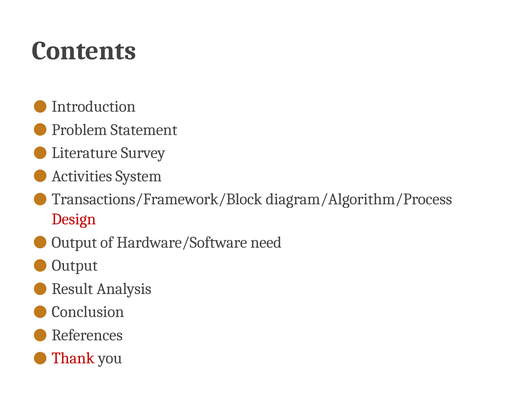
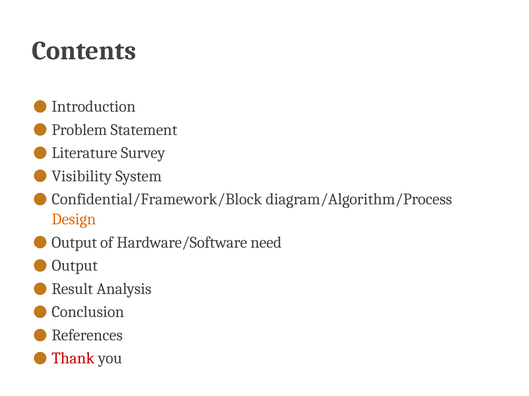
Activities: Activities -> Visibility
Transactions/Framework/Block: Transactions/Framework/Block -> Confidential/Framework/Block
Design colour: red -> orange
